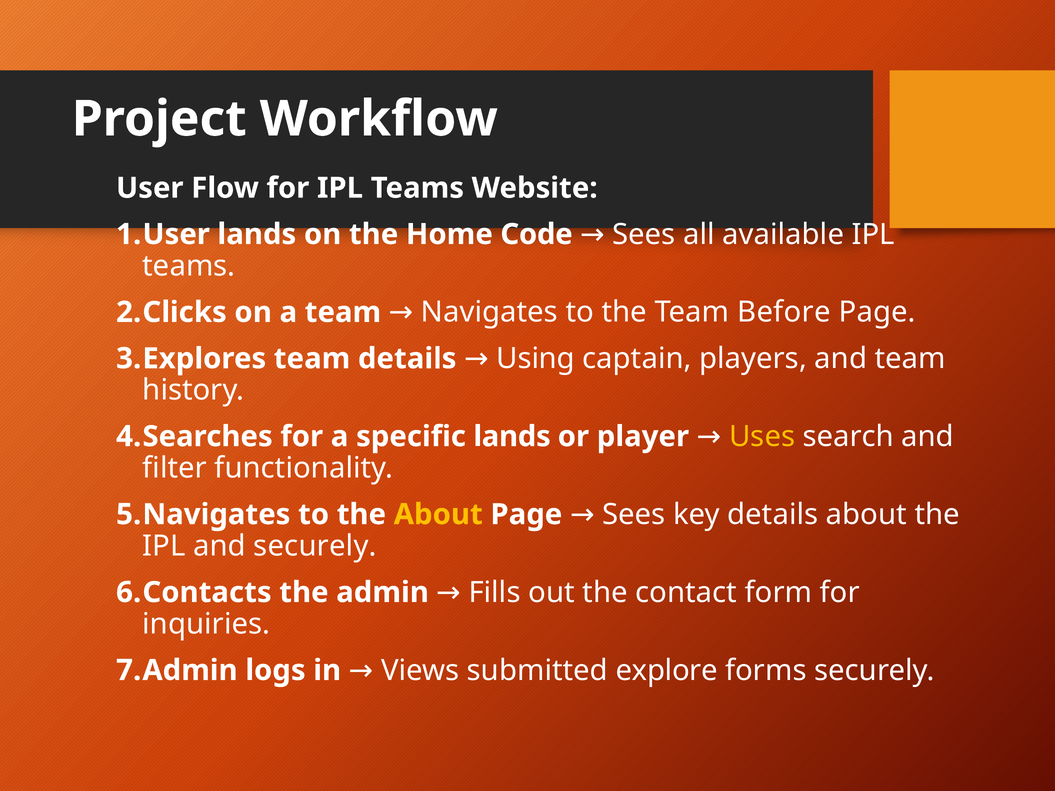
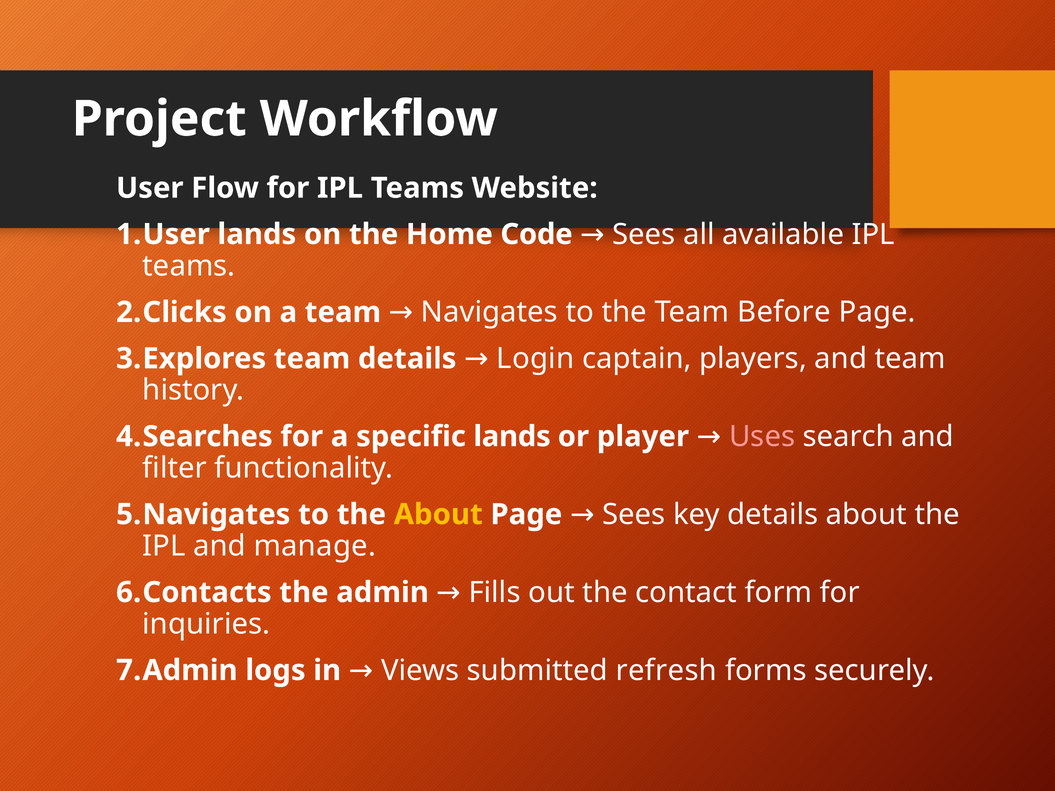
Using: Using -> Login
Uses colour: yellow -> pink
and securely: securely -> manage
explore: explore -> refresh
